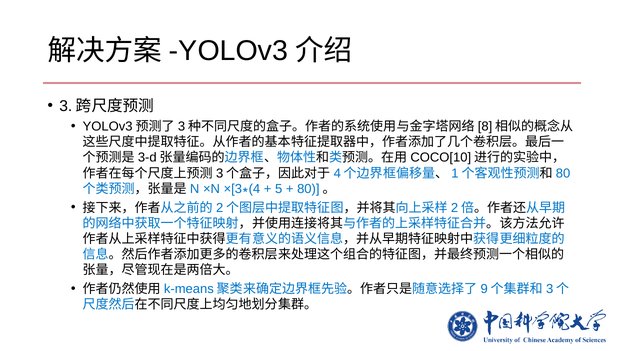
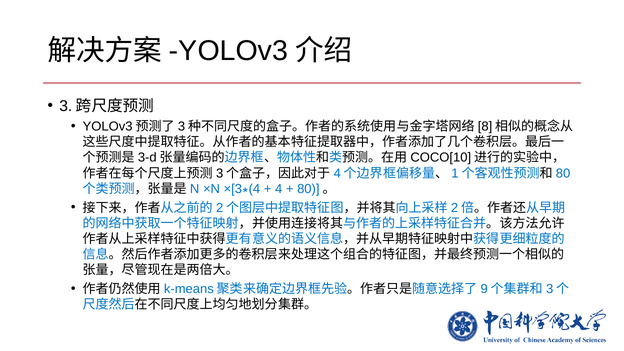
5 at (279, 189): 5 -> 4
